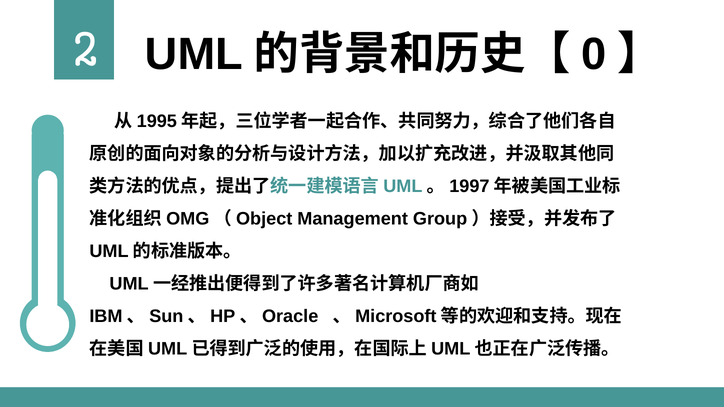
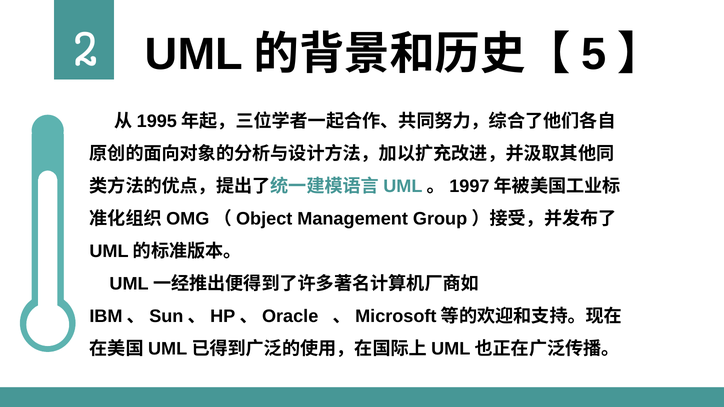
0: 0 -> 5
